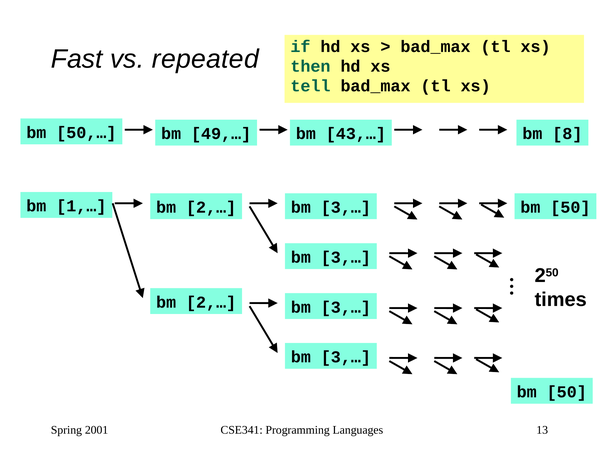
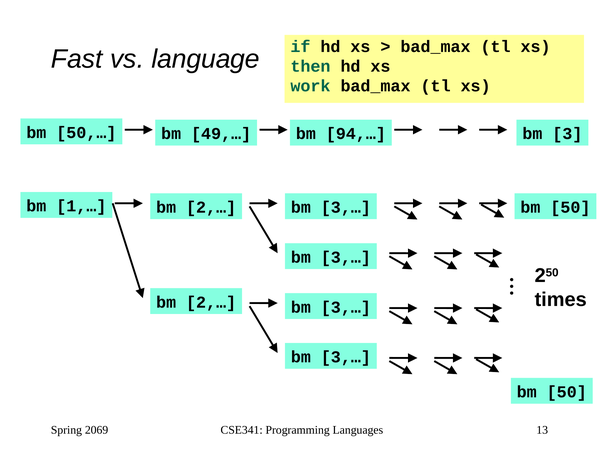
repeated: repeated -> language
tell: tell -> work
43,…: 43,… -> 94,…
8: 8 -> 3
2001: 2001 -> 2069
